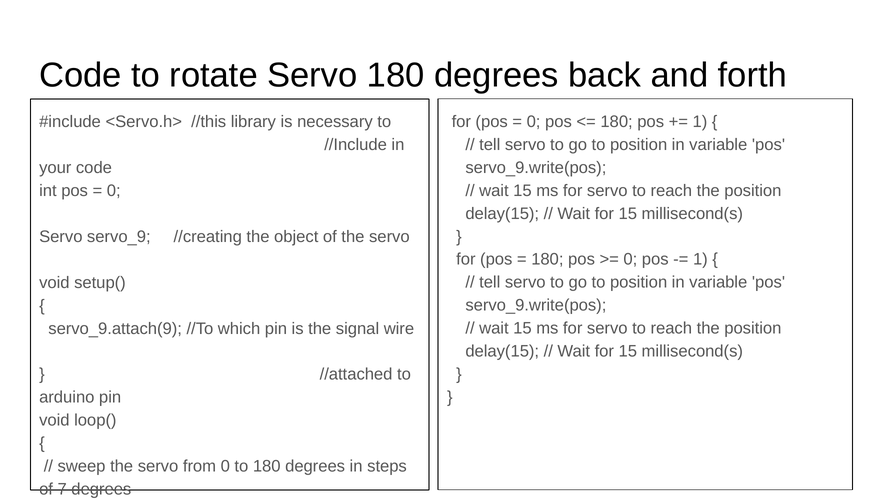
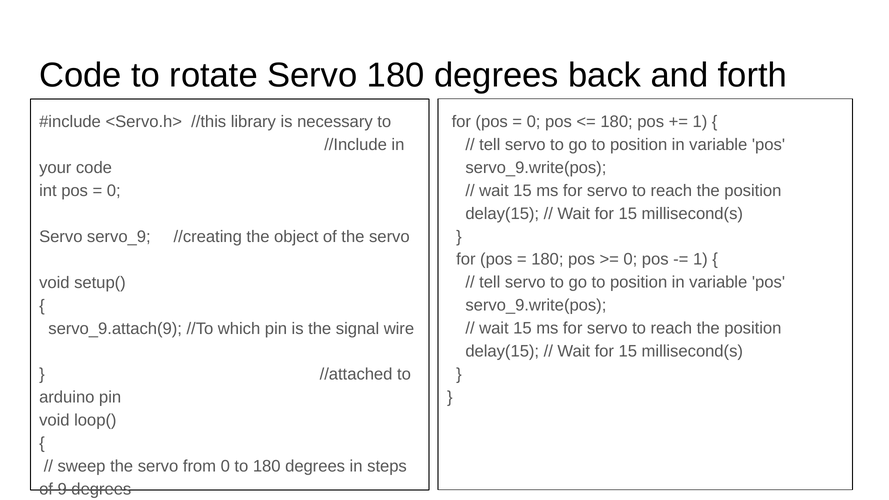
7: 7 -> 9
